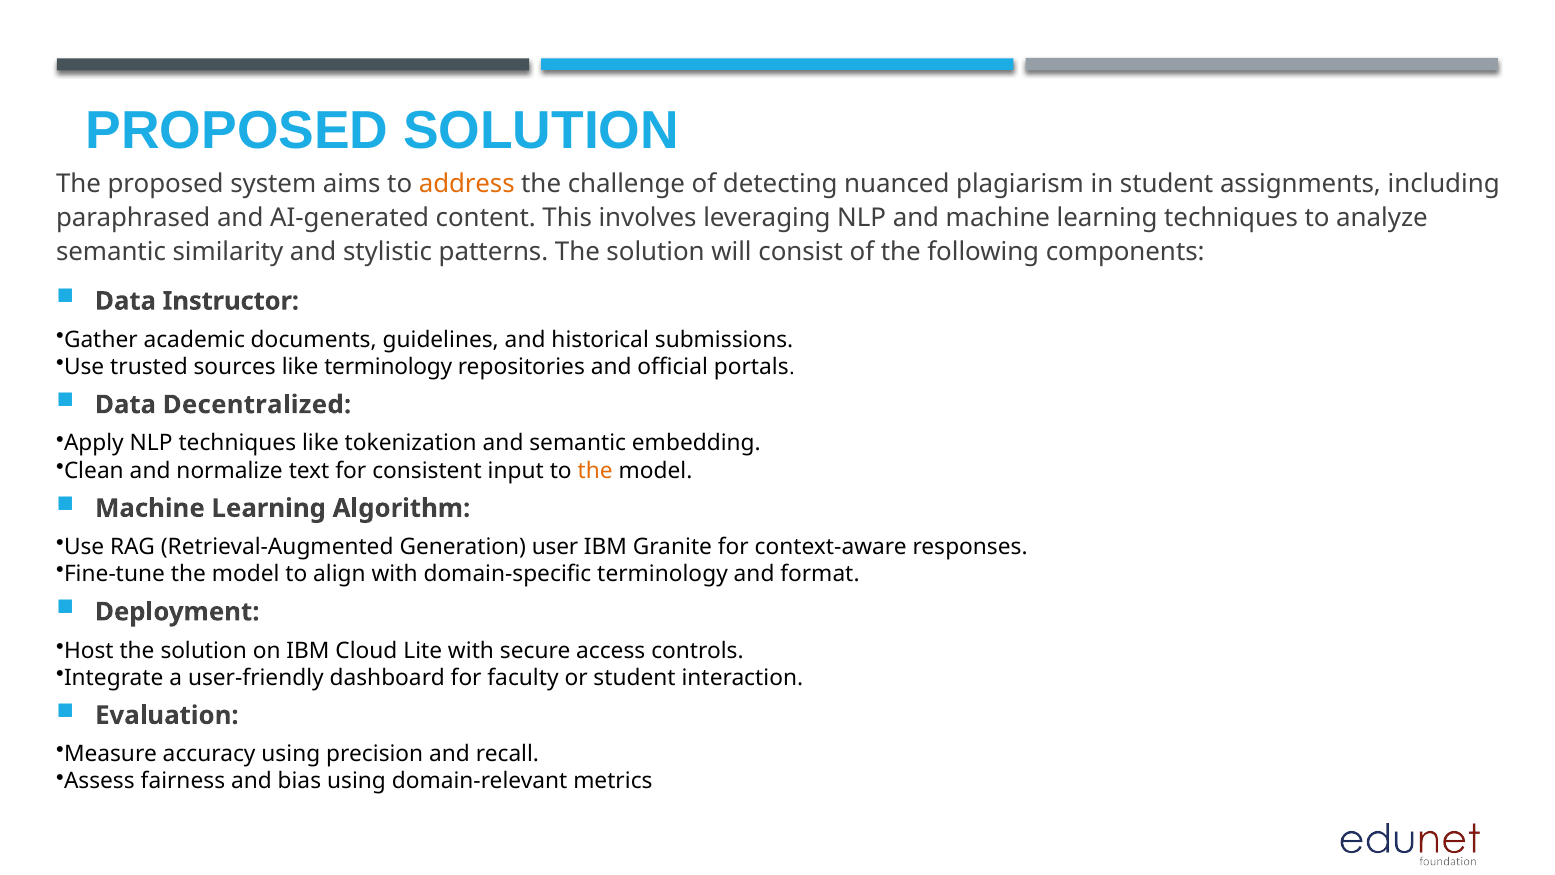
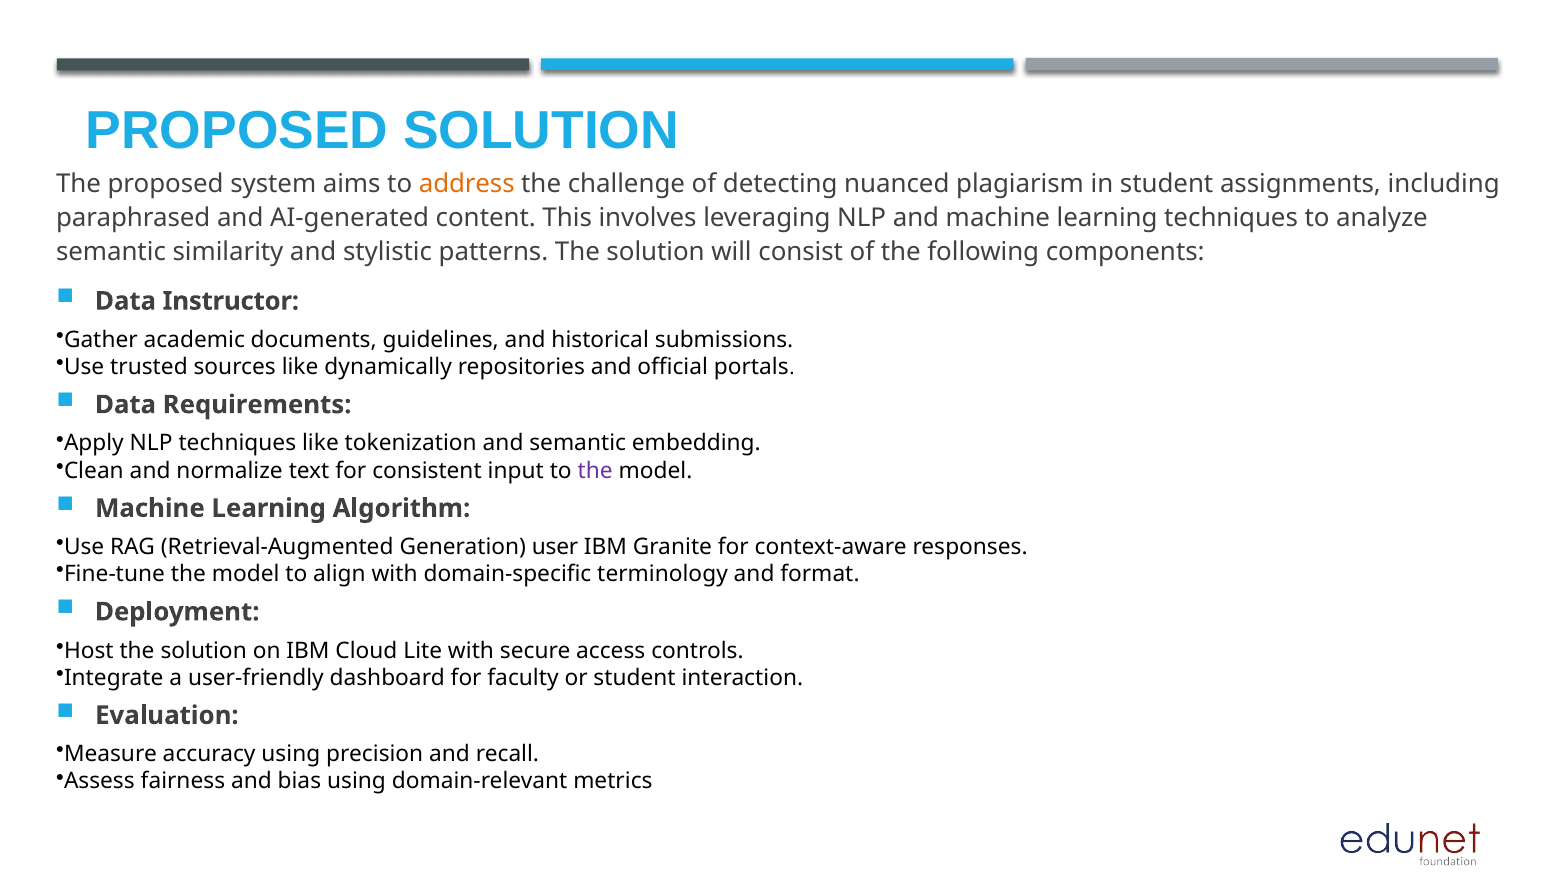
like terminology: terminology -> dynamically
Decentralized: Decentralized -> Requirements
the at (595, 470) colour: orange -> purple
